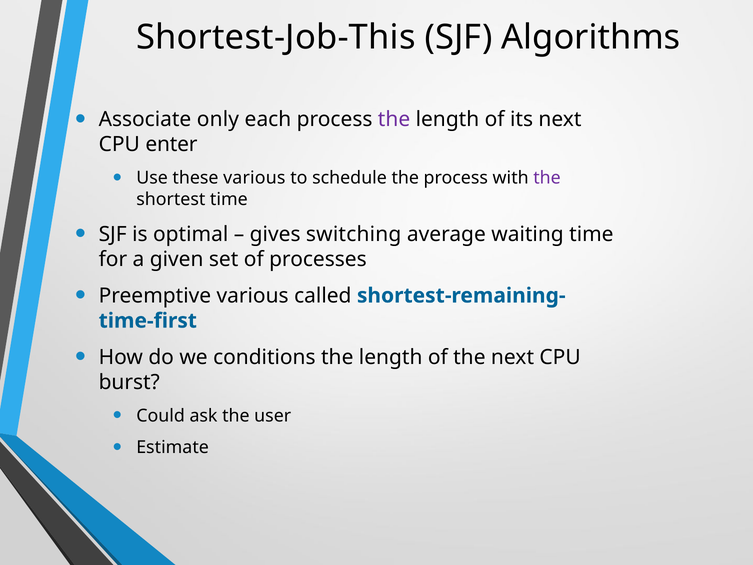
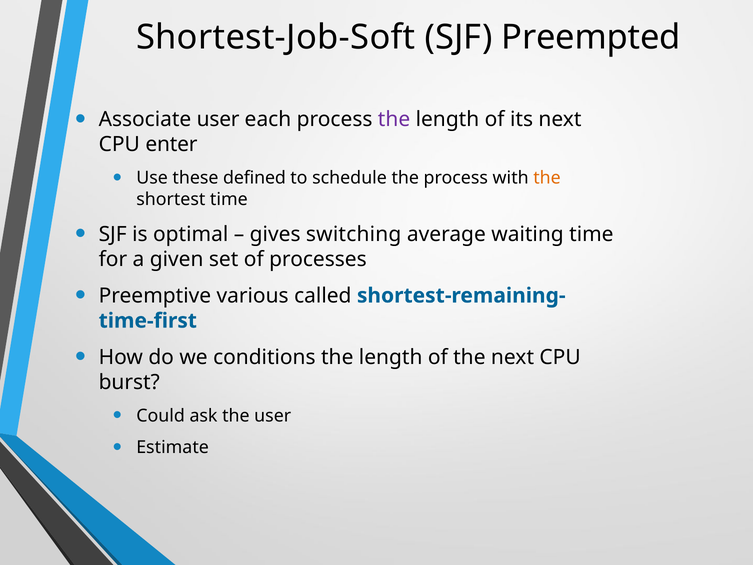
Shortest-Job-This: Shortest-Job-This -> Shortest-Job-Soft
Algorithms: Algorithms -> Preempted
Associate only: only -> user
these various: various -> defined
the at (547, 178) colour: purple -> orange
